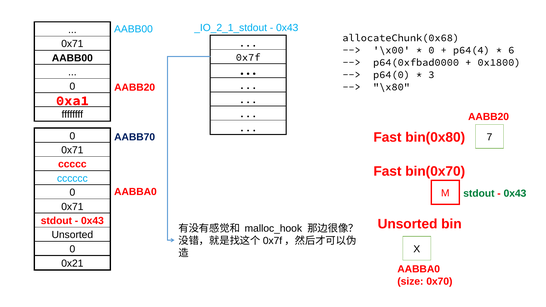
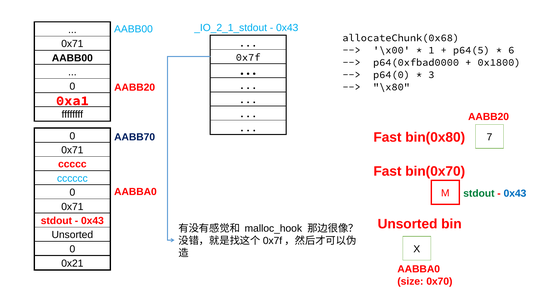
0 at (431, 50): 0 -> 1
p64(4: p64(4 -> p64(5
0x43 at (515, 194) colour: green -> blue
